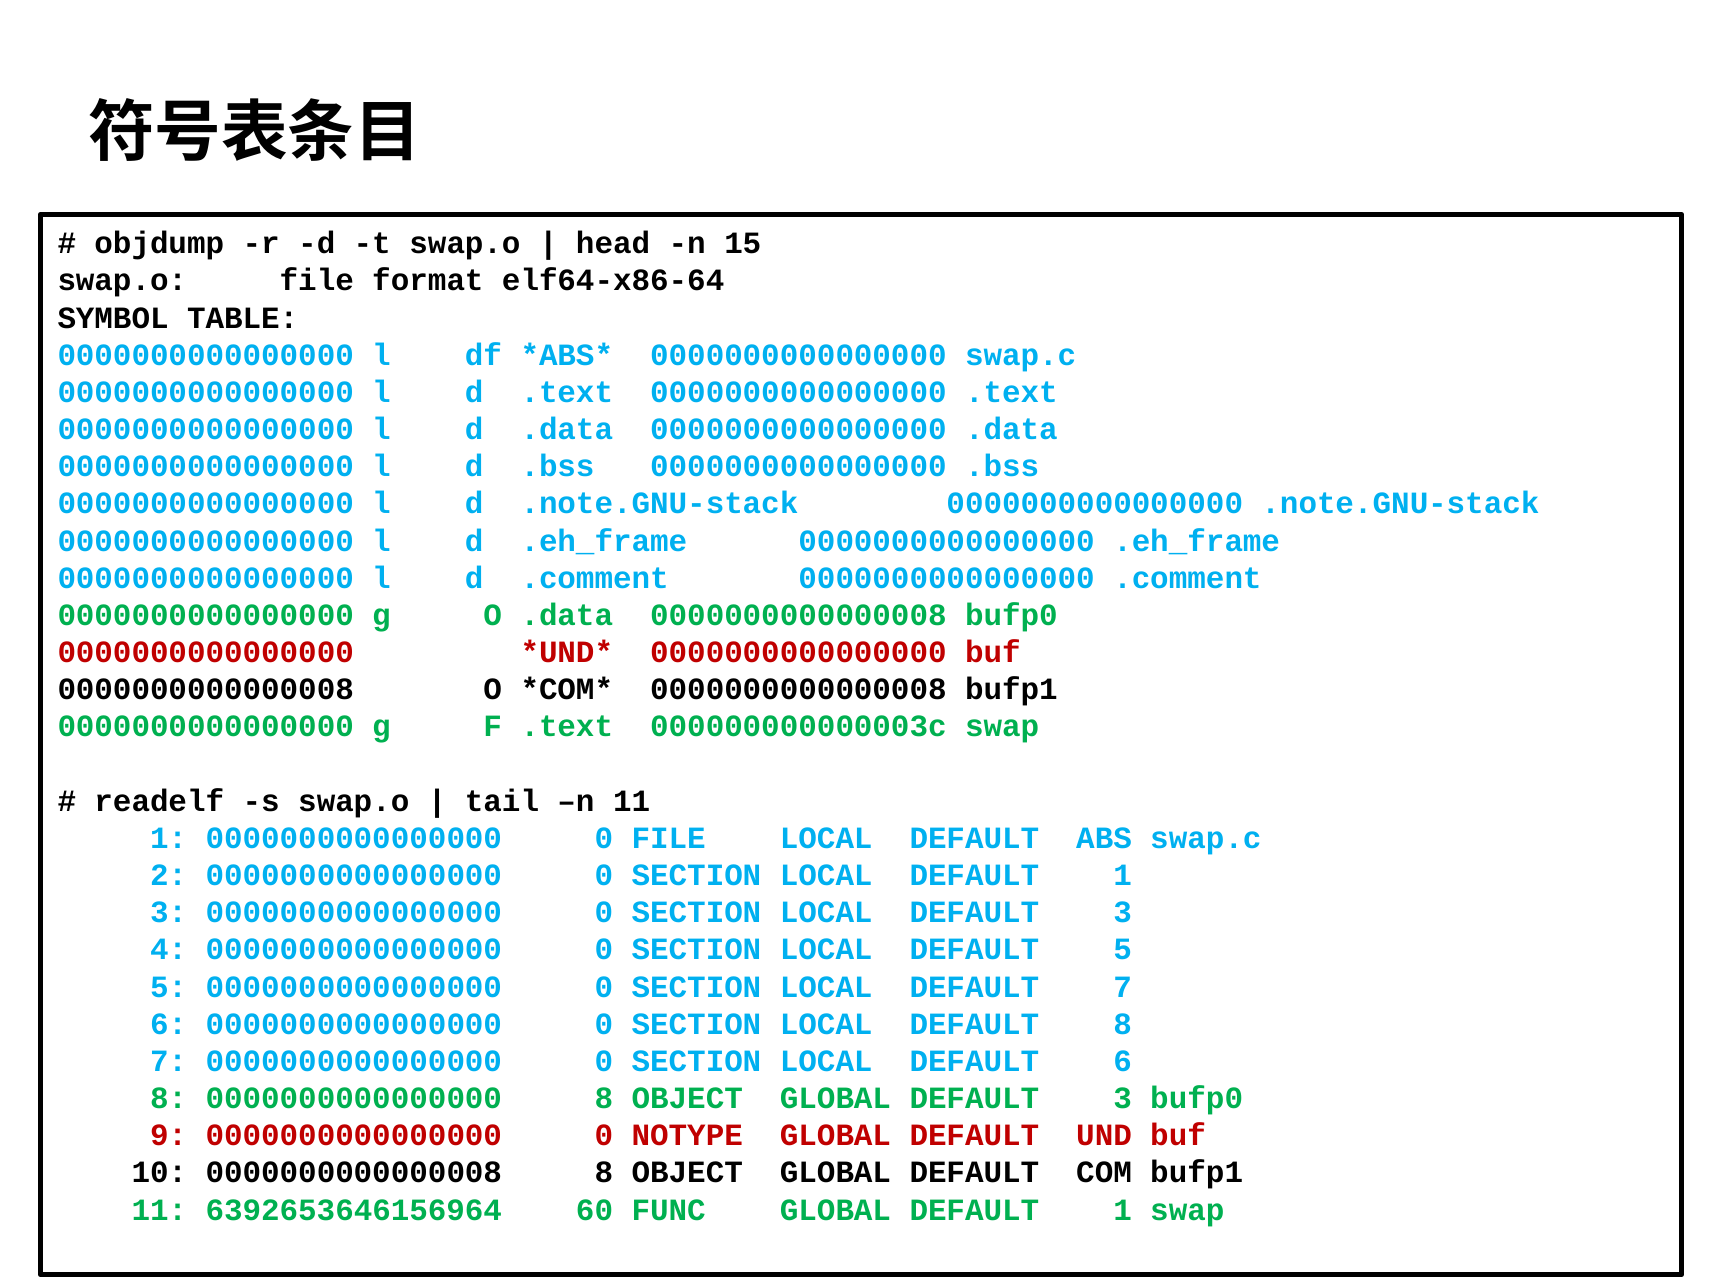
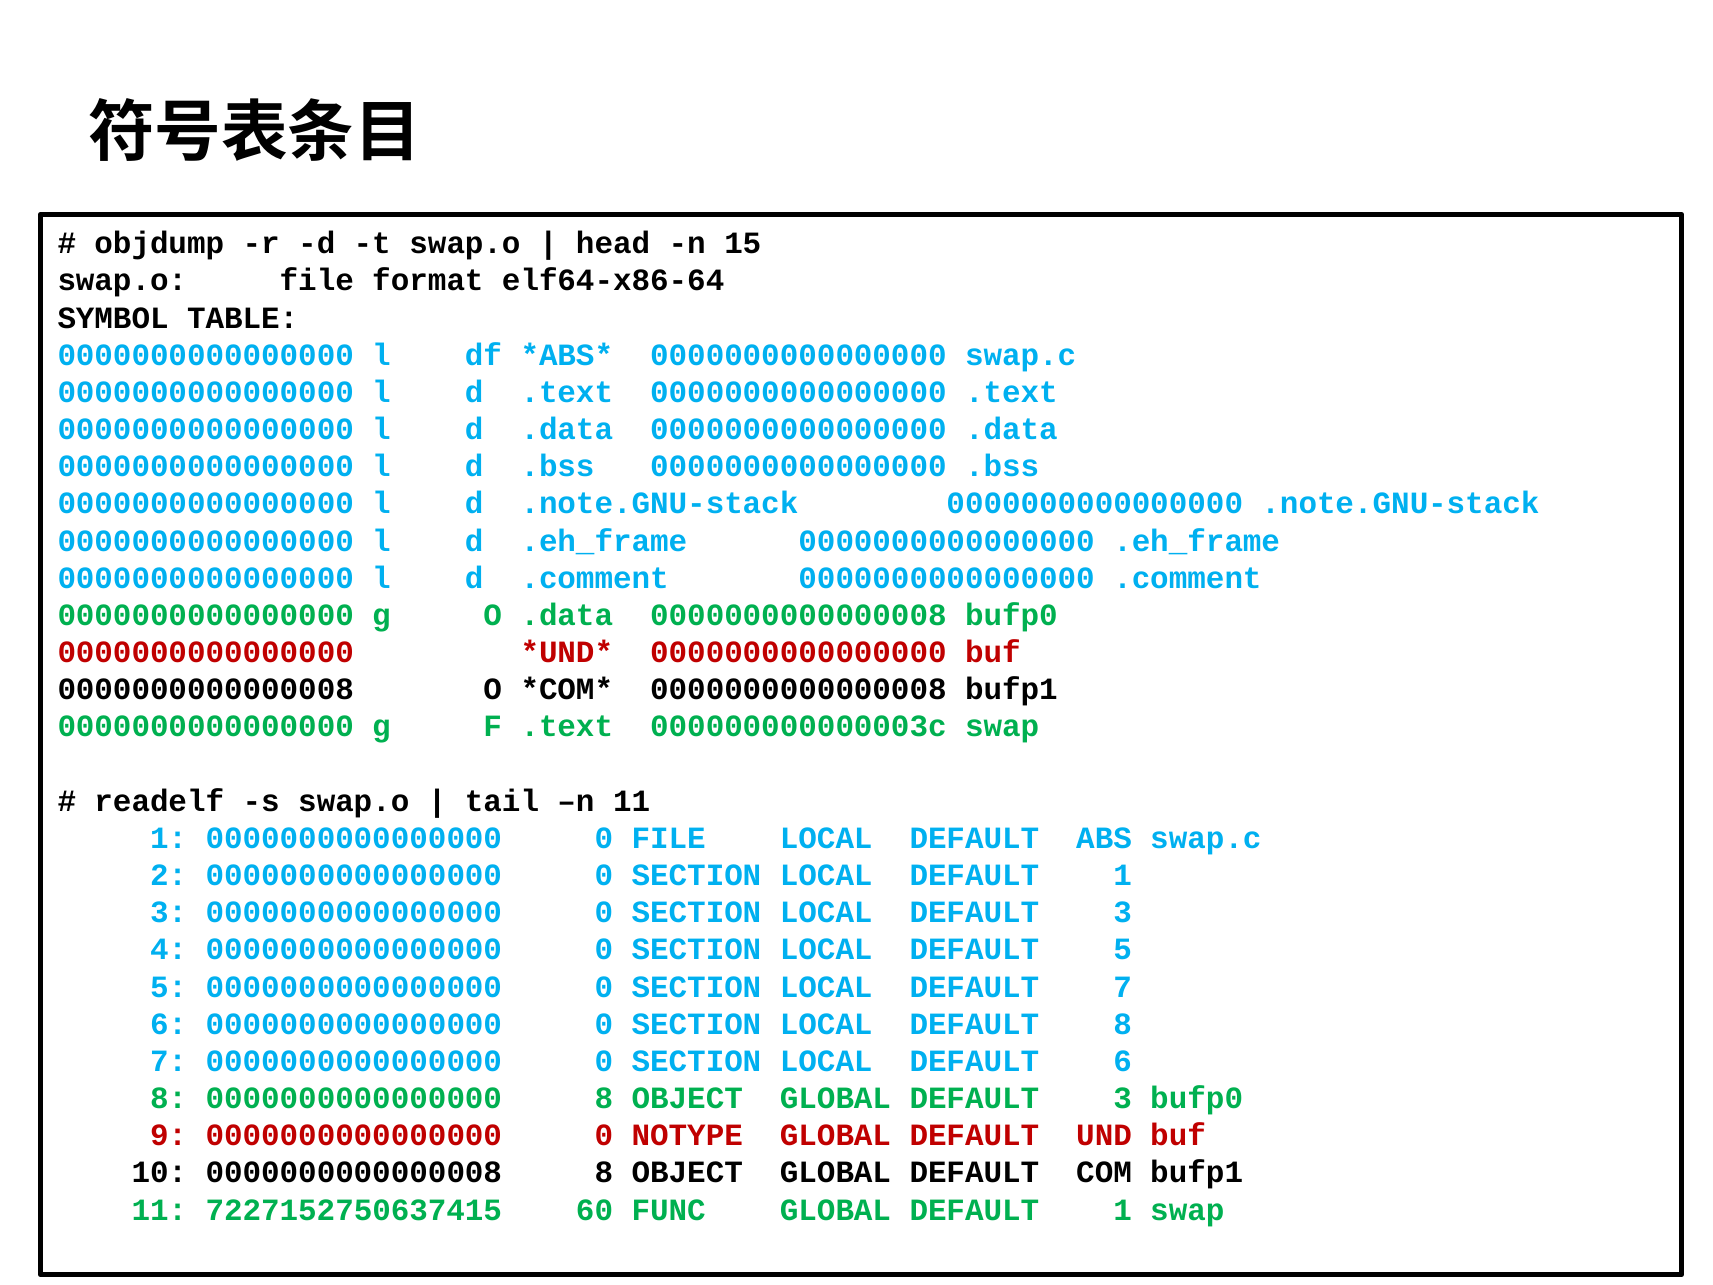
6392653646156964: 6392653646156964 -> 7227152750637415
